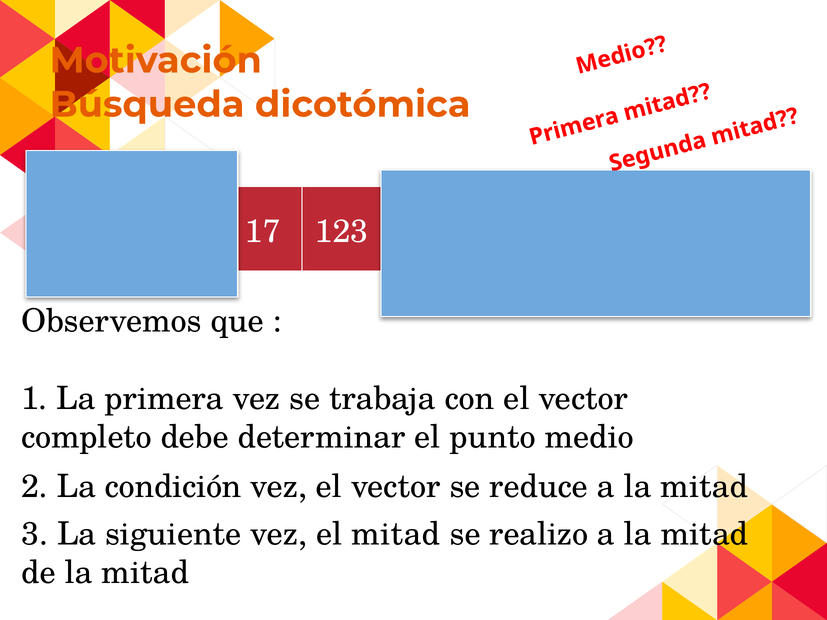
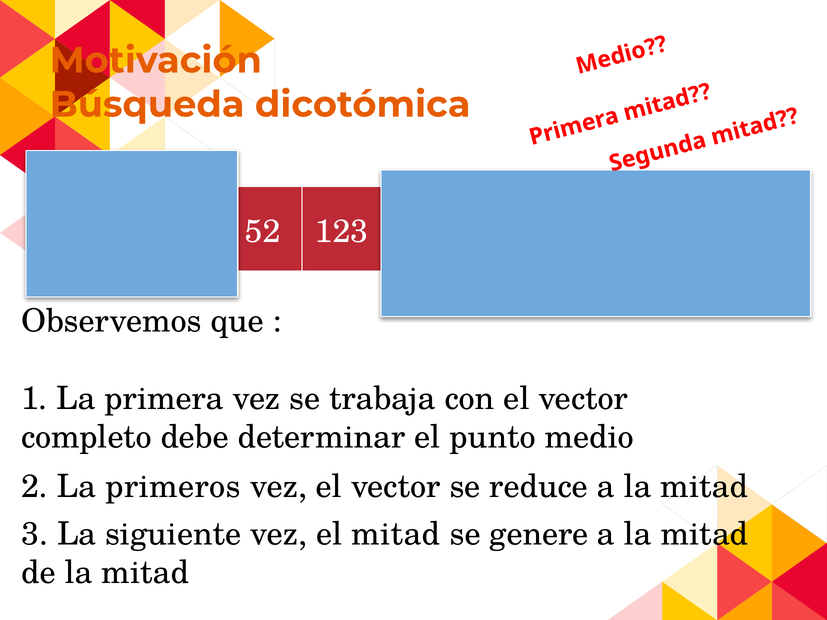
17: 17 -> 52
condición: condición -> primeros
realizo: realizo -> genere
